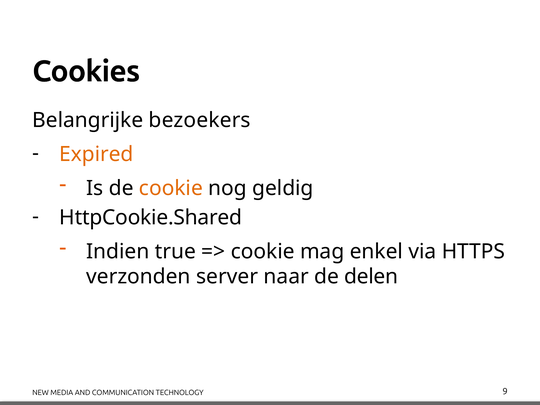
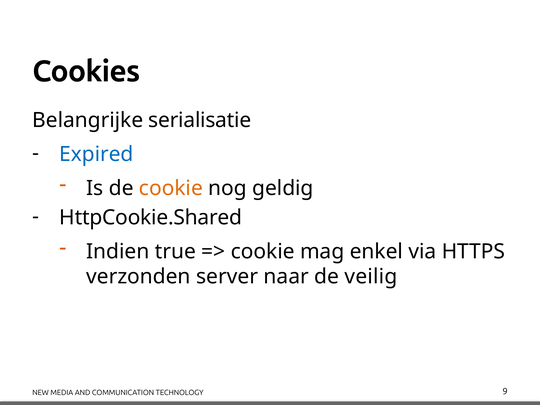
bezoekers: bezoekers -> serialisatie
Expired colour: orange -> blue
delen: delen -> veilig
